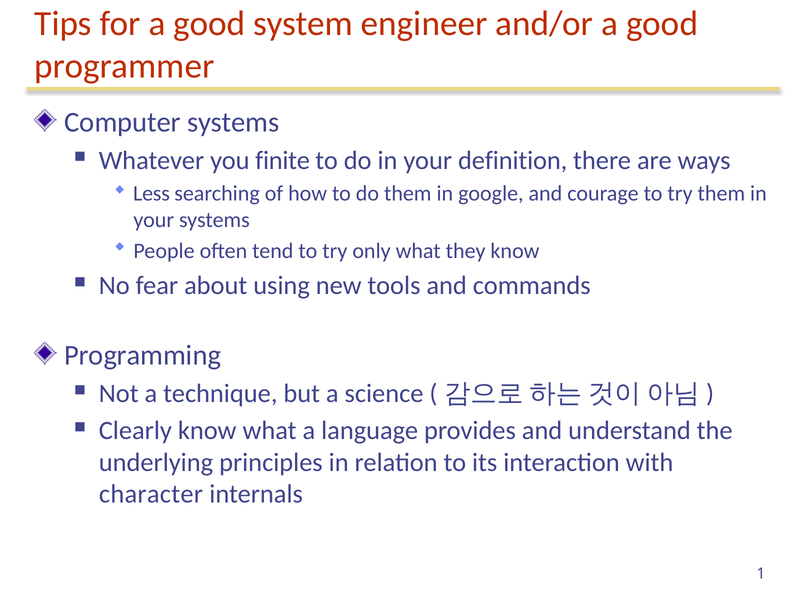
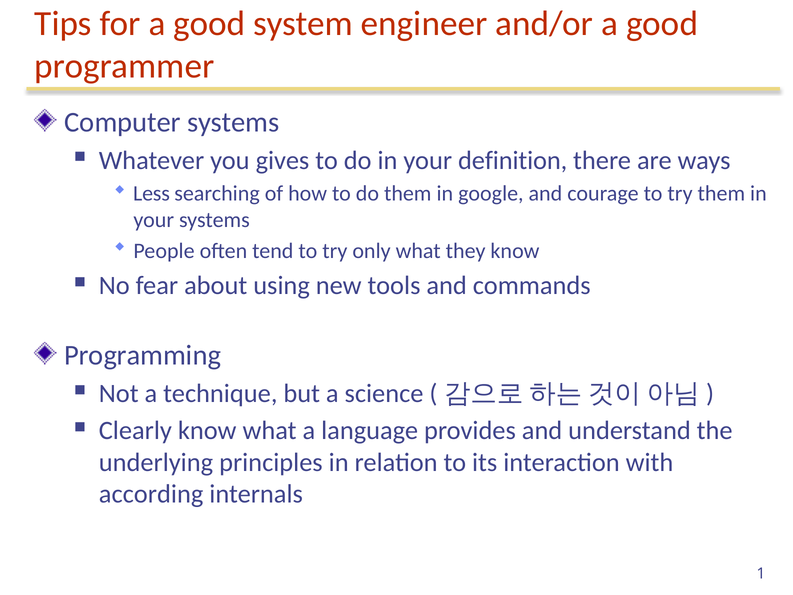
finite: finite -> gives
character: character -> according
